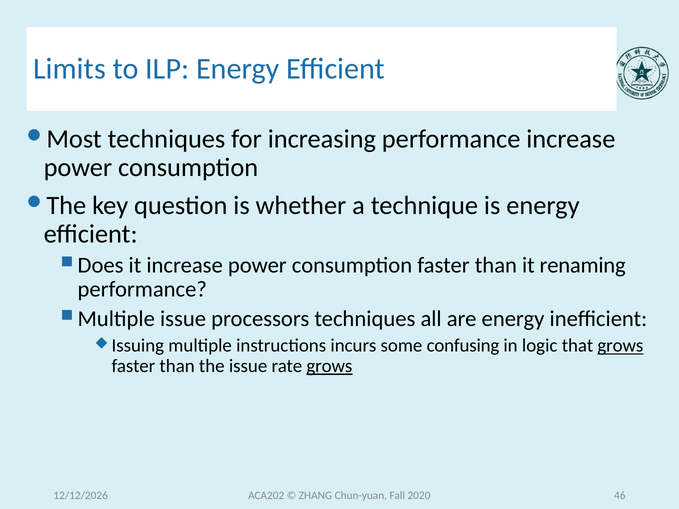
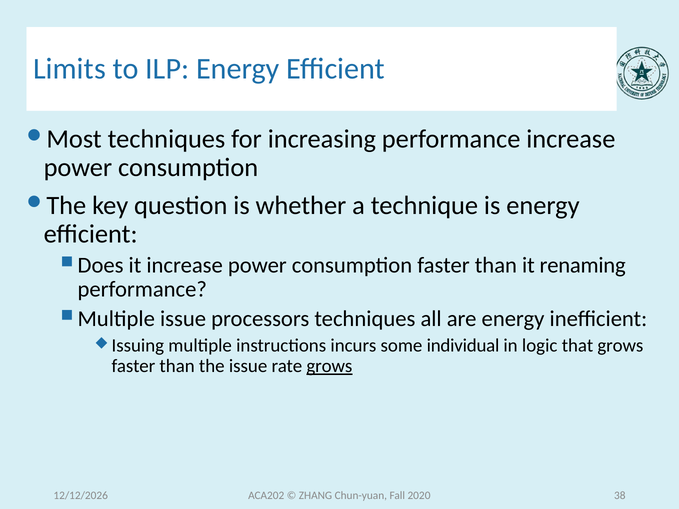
confusing: confusing -> individual
grows at (620, 346) underline: present -> none
46: 46 -> 38
